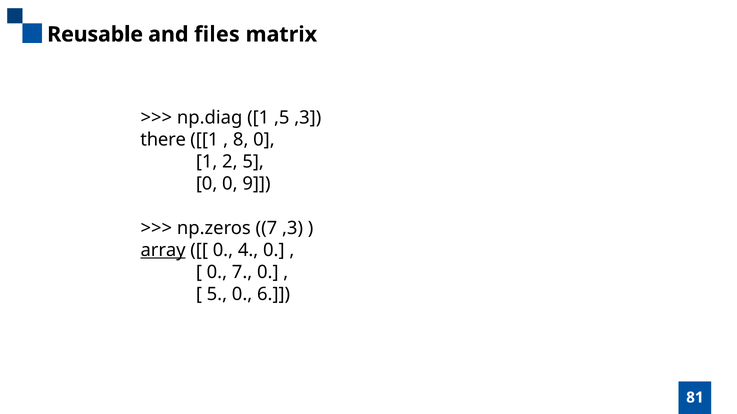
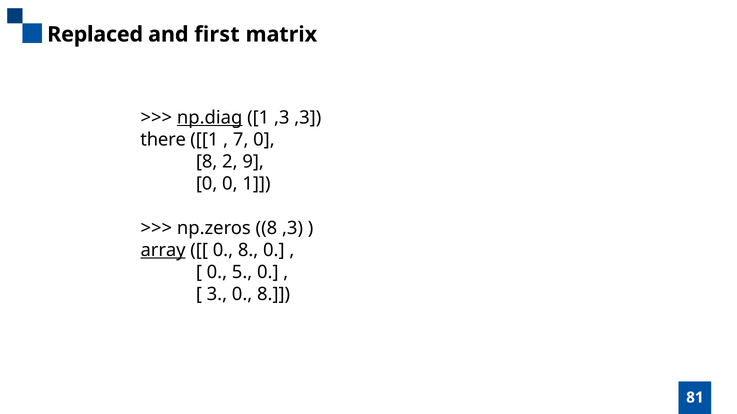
Reusable: Reusable -> Replaced
files: files -> first
np.diag underline: none -> present
1 ,5: ,5 -> ,3
8: 8 -> 7
1 at (207, 162): 1 -> 8
2 5: 5 -> 9
0 9: 9 -> 1
np.zeros 7: 7 -> 8
4 at (248, 250): 4 -> 8
0 7: 7 -> 5
5 at (217, 295): 5 -> 3
6 at (274, 295): 6 -> 8
